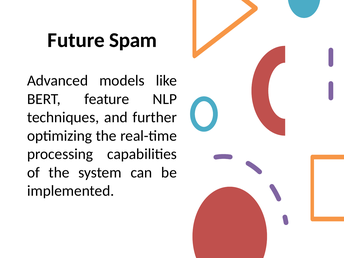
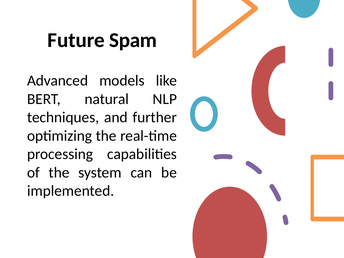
feature: feature -> natural
